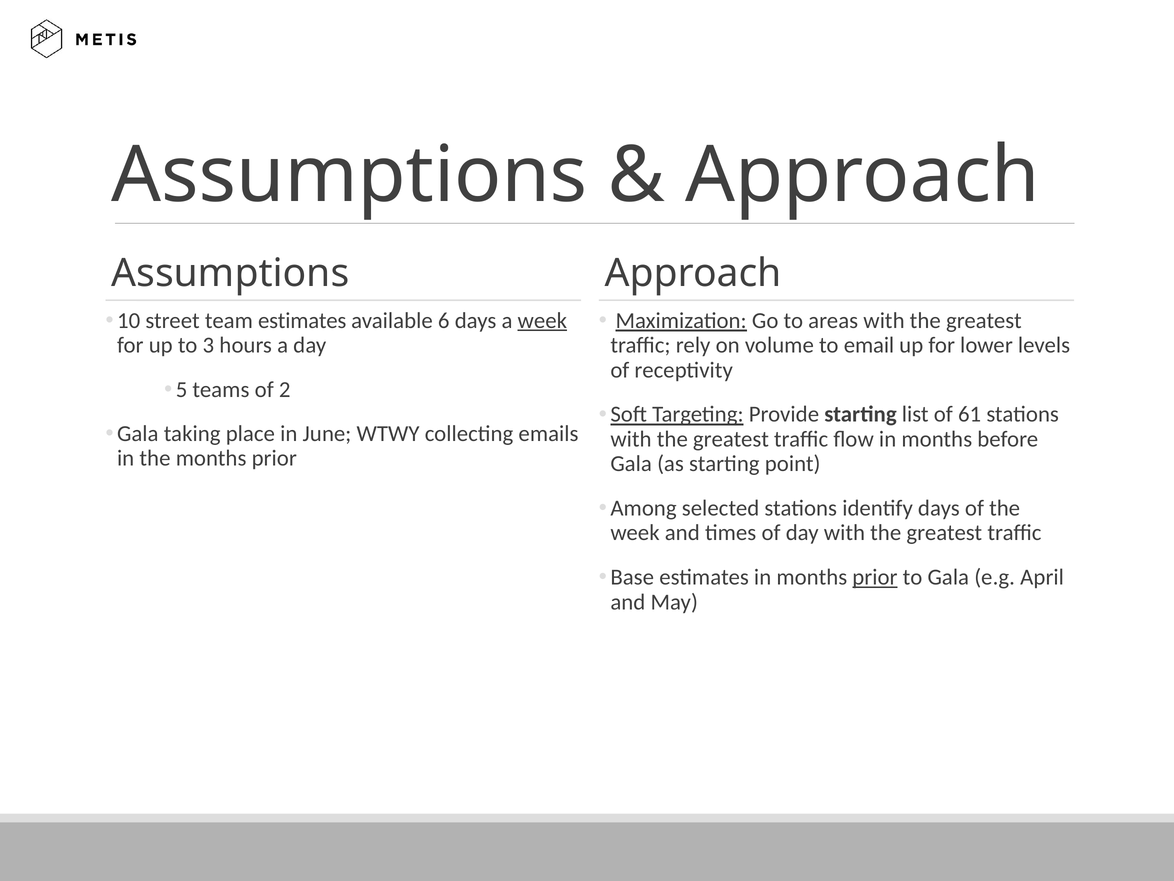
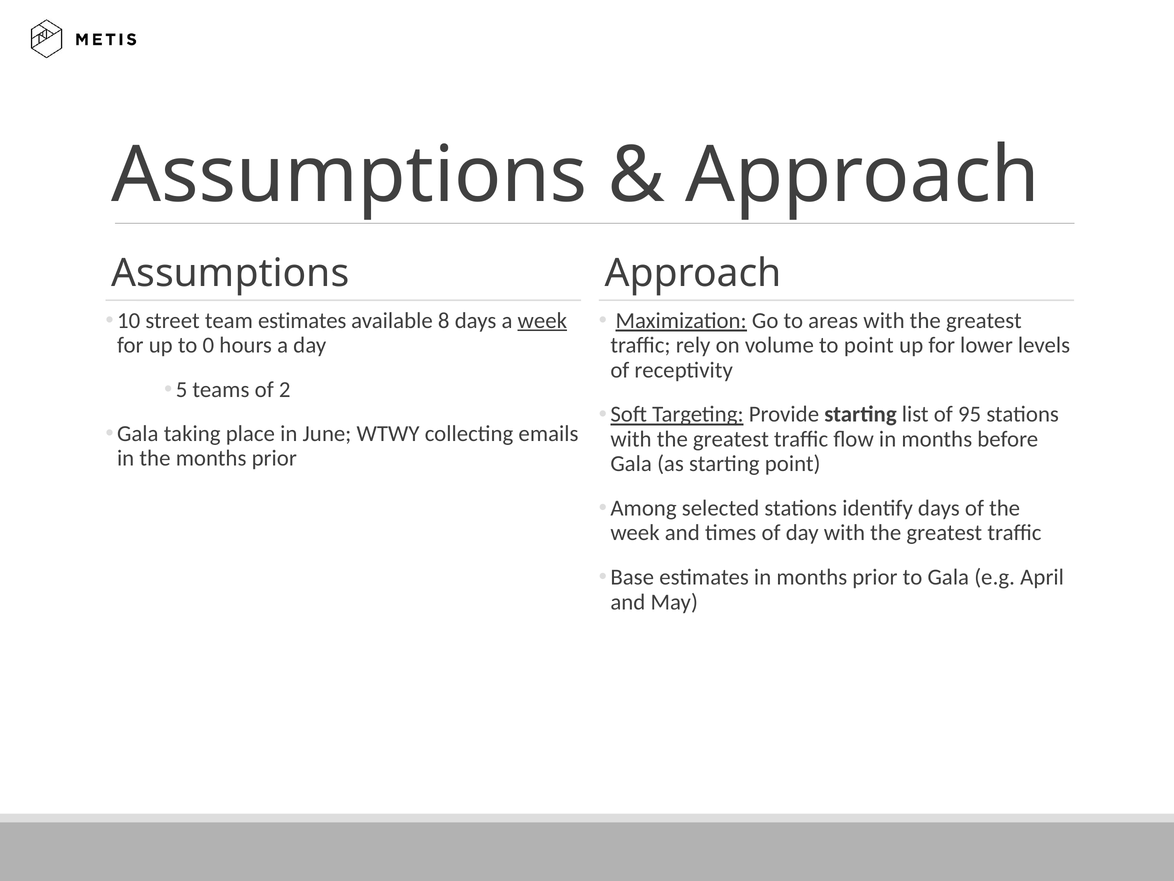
6: 6 -> 8
3: 3 -> 0
to email: email -> point
61: 61 -> 95
prior at (875, 577) underline: present -> none
